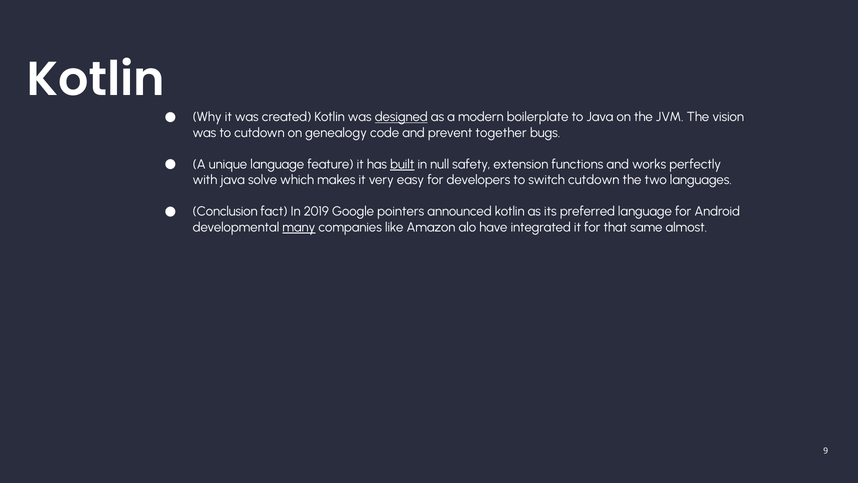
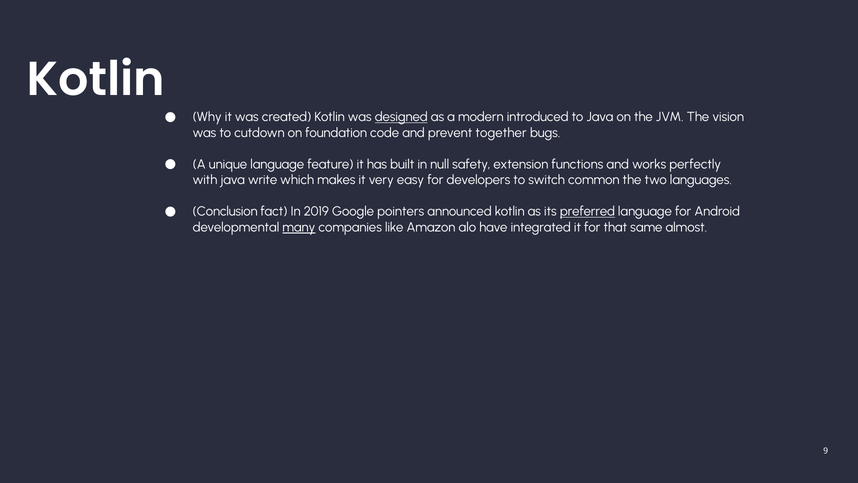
boilerplate: boilerplate -> introduced
genealogy: genealogy -> foundation
built underline: present -> none
solve: solve -> write
switch cutdown: cutdown -> common
preferred underline: none -> present
